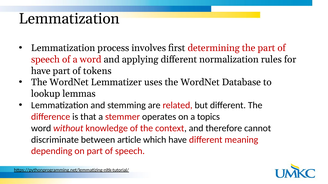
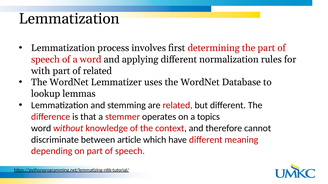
have at (41, 71): have -> with
of tokens: tokens -> related
